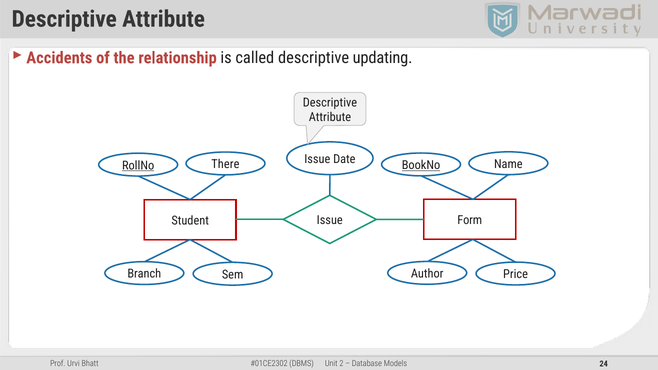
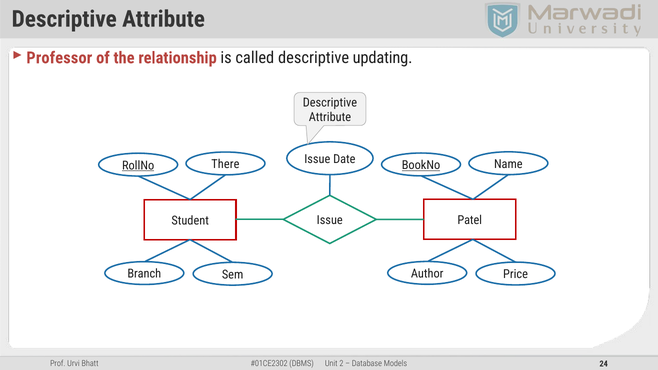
Accidents: Accidents -> Professor
Form: Form -> Patel
